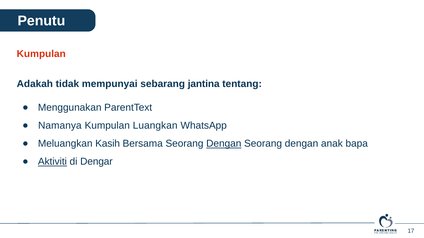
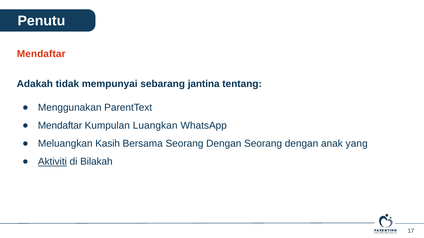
Kumpulan at (41, 54): Kumpulan -> Mendaftar
Namanya at (60, 126): Namanya -> Mendaftar
Dengan at (224, 144) underline: present -> none
bapa: bapa -> yang
Dengar: Dengar -> Bilakah
